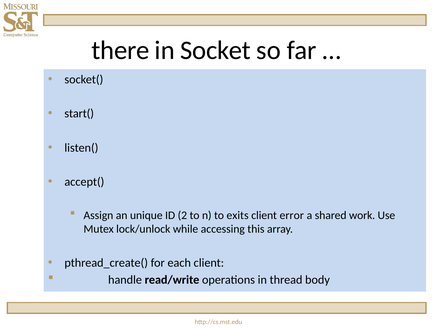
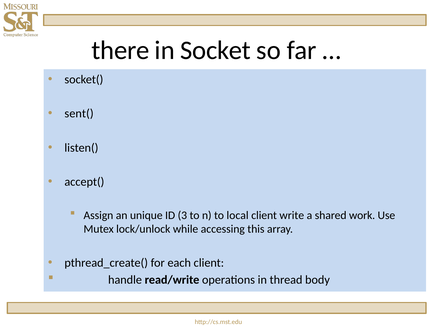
start(: start( -> sent(
2: 2 -> 3
exits: exits -> local
error: error -> write
